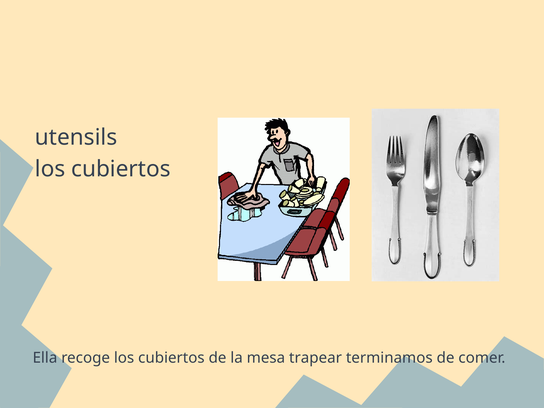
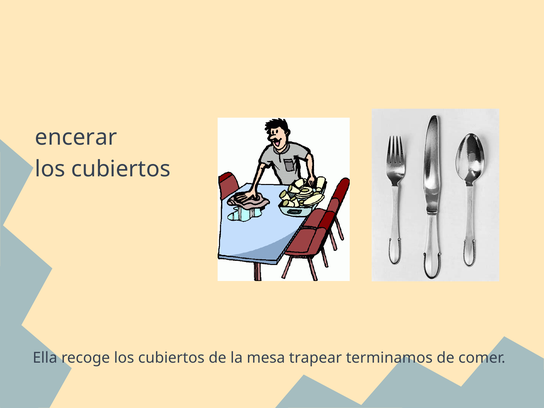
utensils: utensils -> encerar
